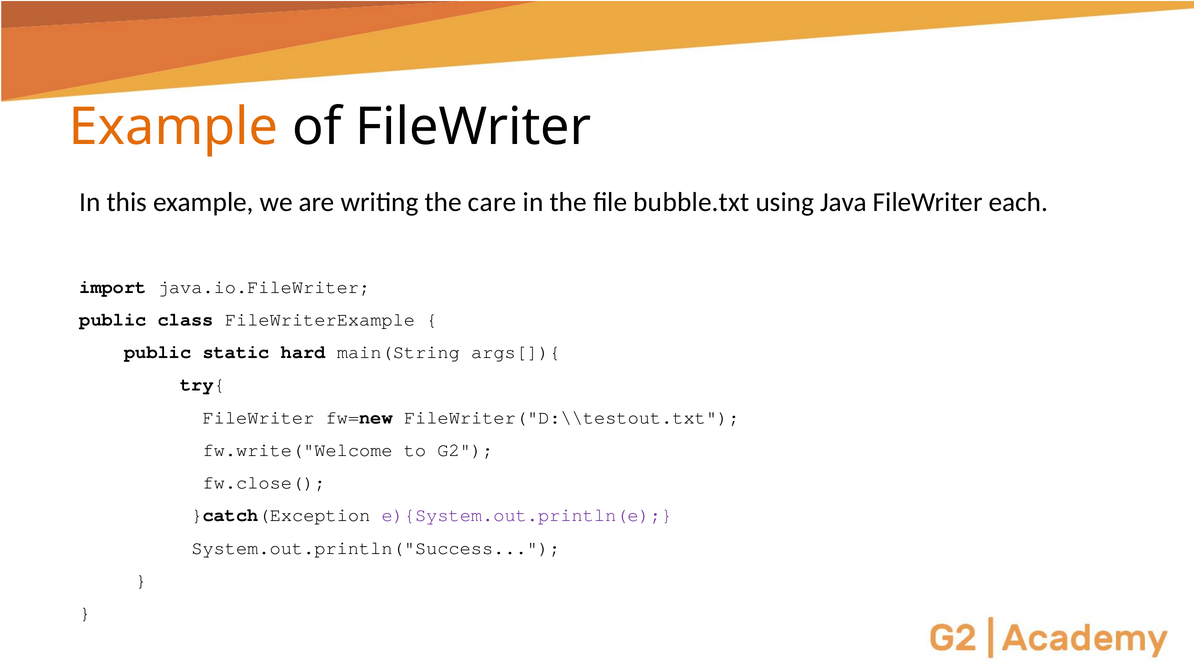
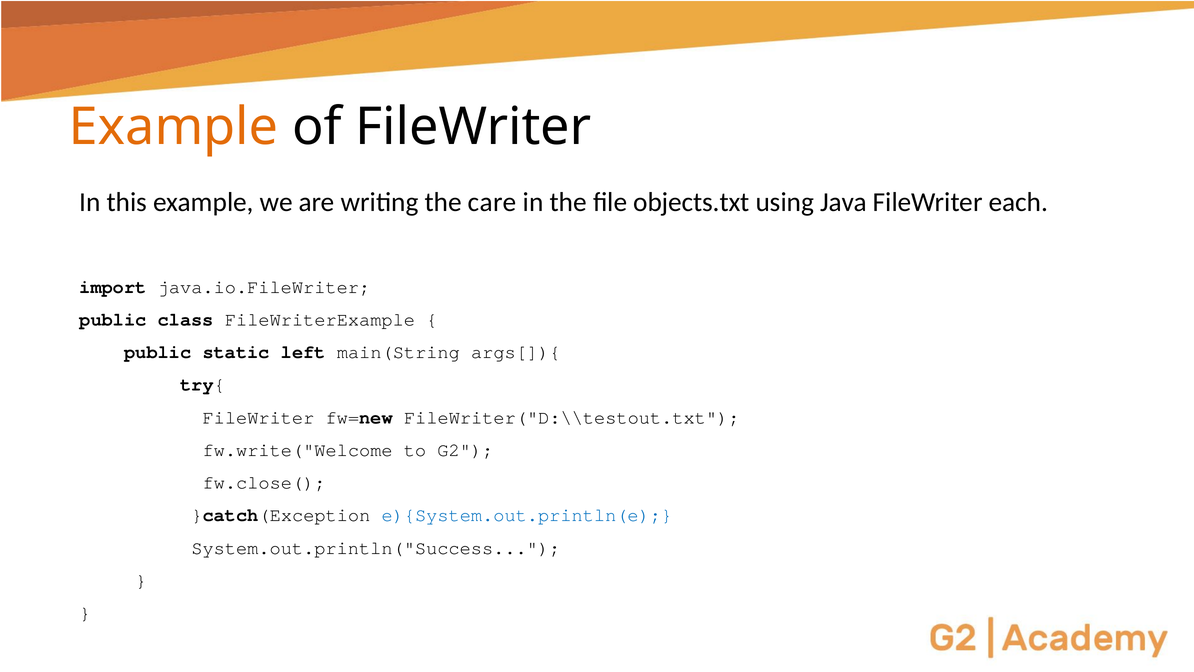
bubble.txt: bubble.txt -> objects.txt
hard: hard -> left
e){System.out.println(e colour: purple -> blue
